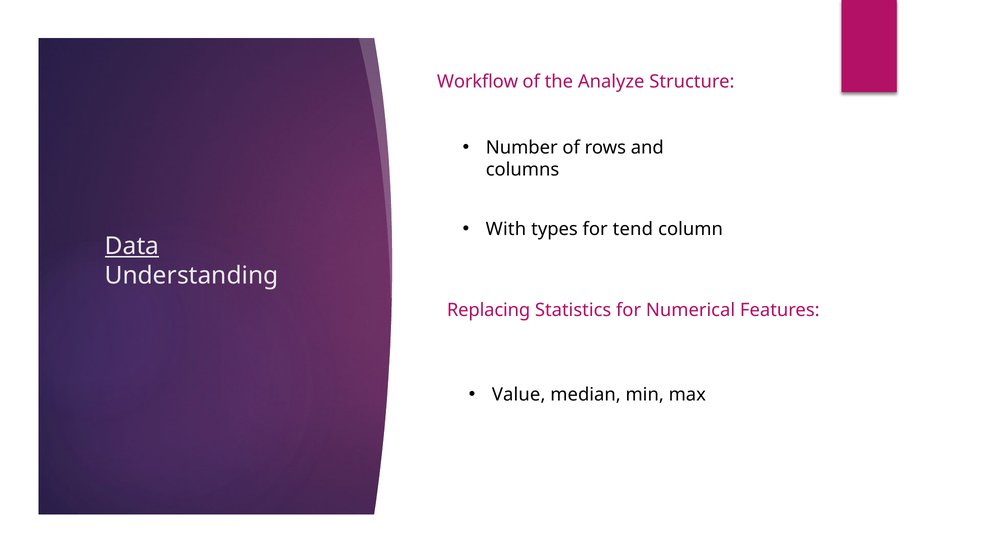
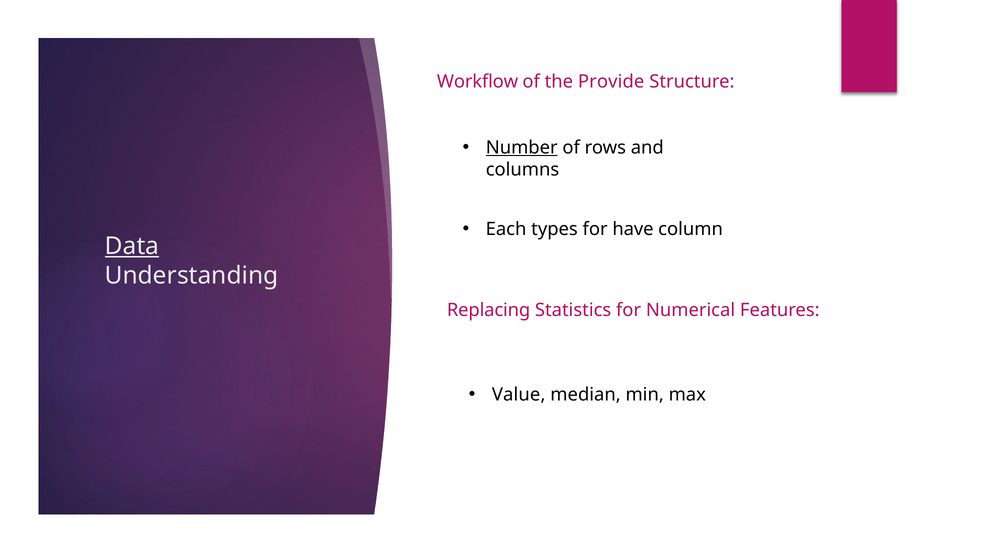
Analyze: Analyze -> Provide
Number underline: none -> present
With: With -> Each
tend: tend -> have
